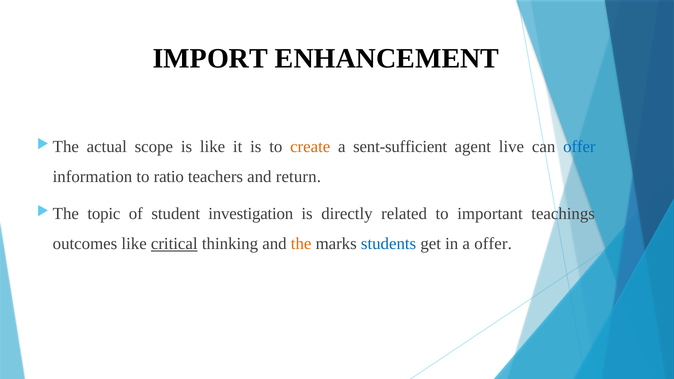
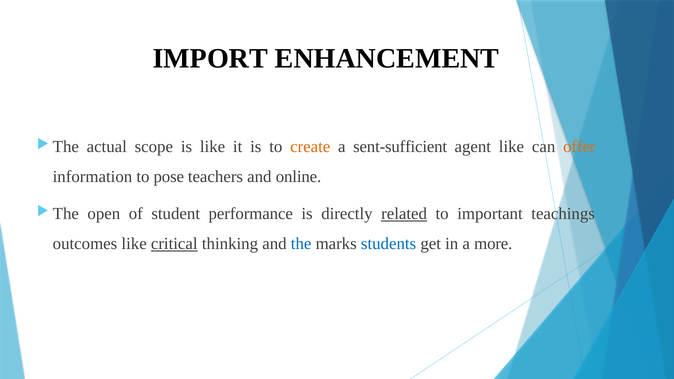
agent live: live -> like
offer at (579, 147) colour: blue -> orange
ratio: ratio -> pose
return: return -> online
topic: topic -> open
investigation: investigation -> performance
related underline: none -> present
the colour: orange -> blue
a offer: offer -> more
